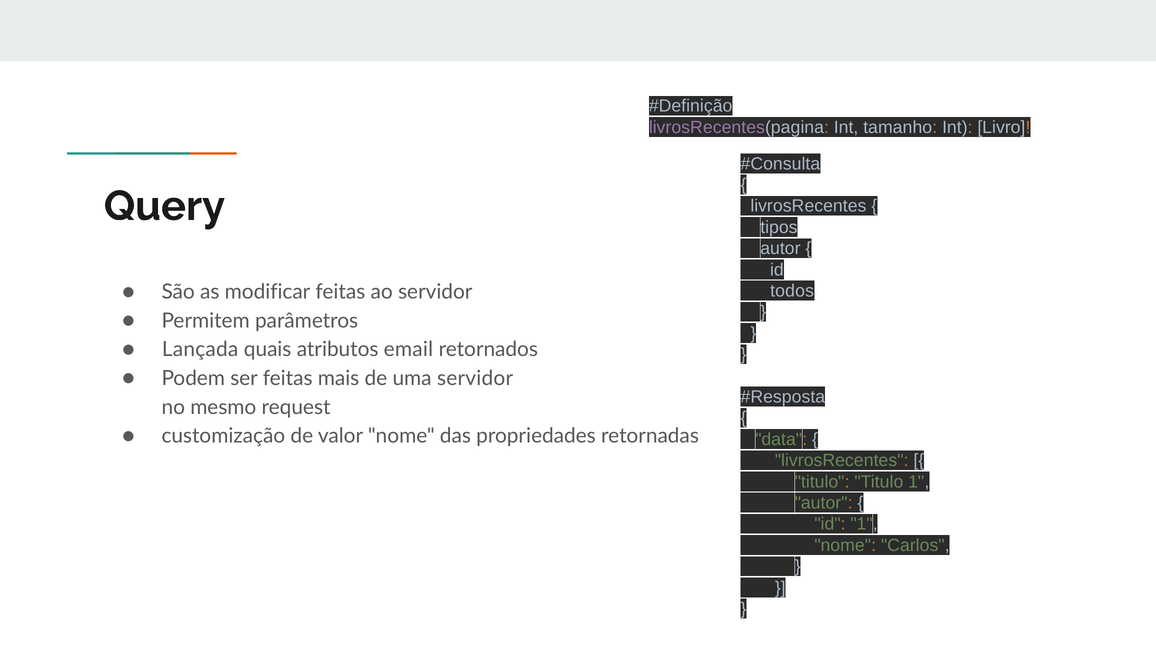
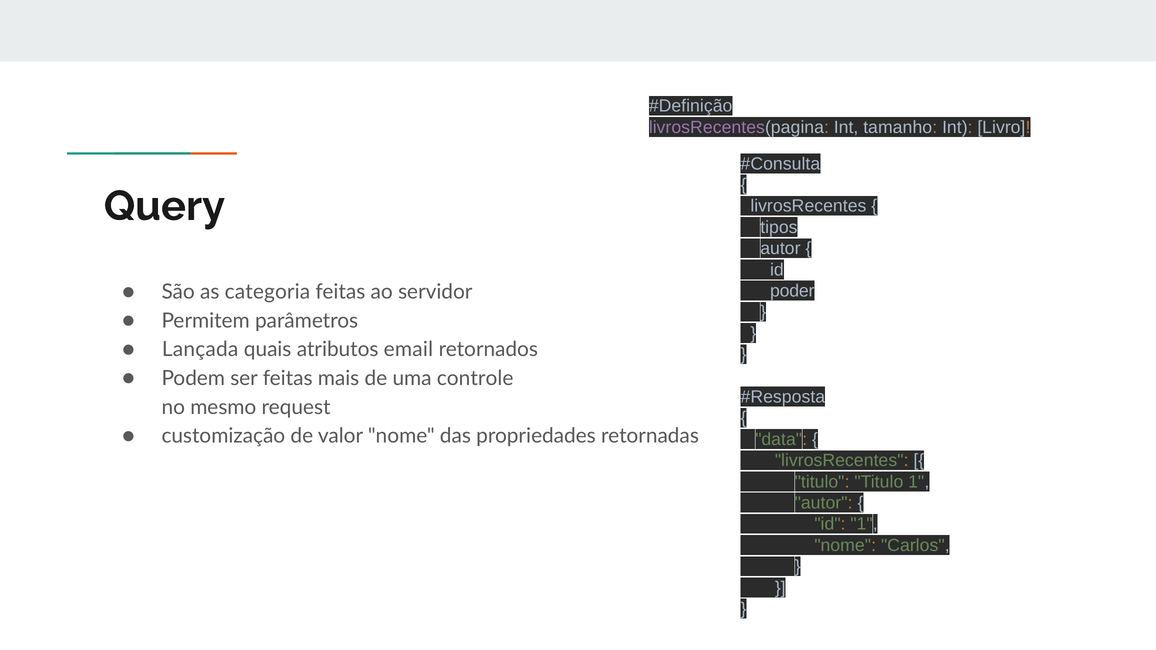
todos: todos -> poder
modificar: modificar -> categoria
uma servidor: servidor -> controle
